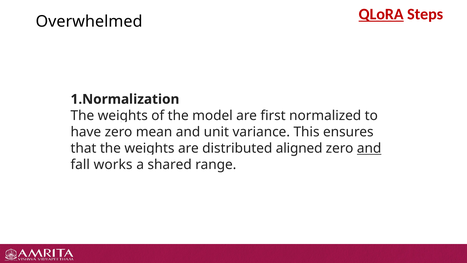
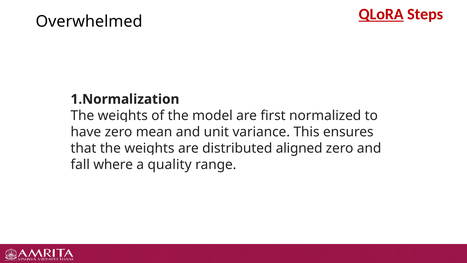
and at (369, 148) underline: present -> none
works: works -> where
shared: shared -> quality
